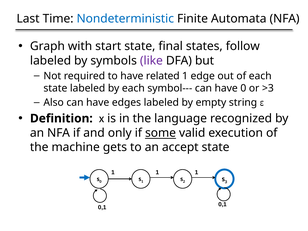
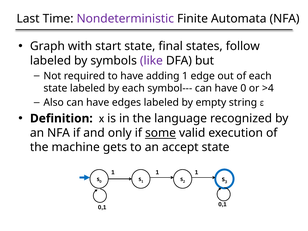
Nondeterministic colour: blue -> purple
related: related -> adding
>3: >3 -> >4
